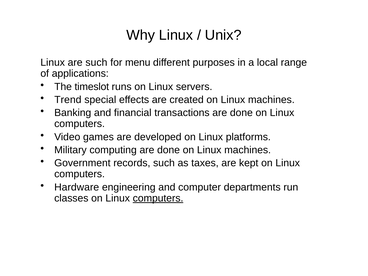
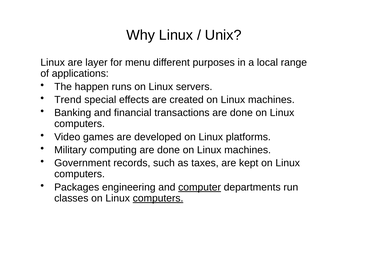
are such: such -> layer
timeslot: timeslot -> happen
Hardware: Hardware -> Packages
computer underline: none -> present
